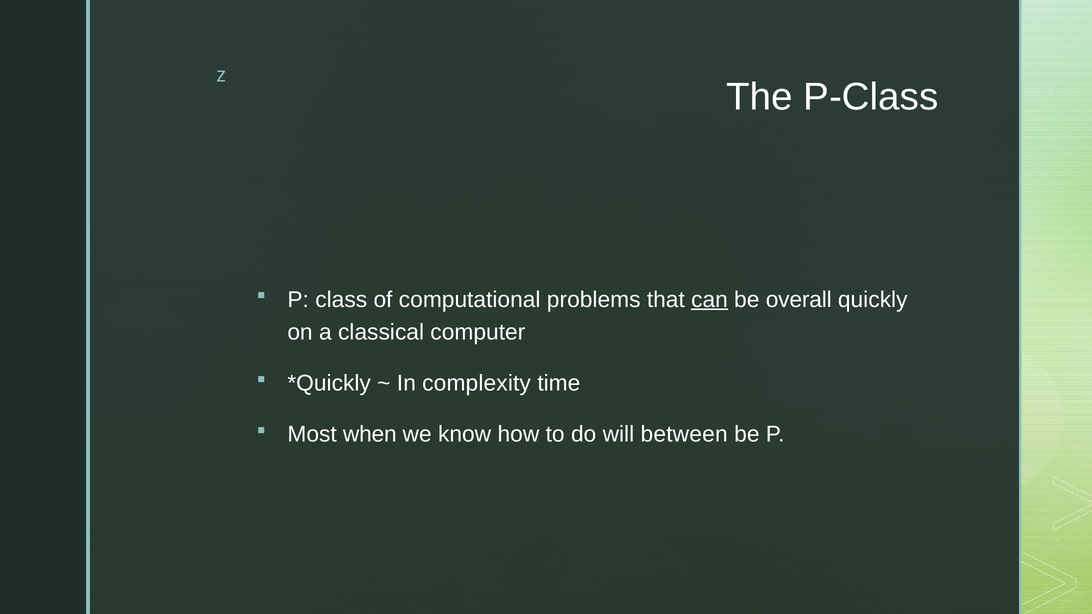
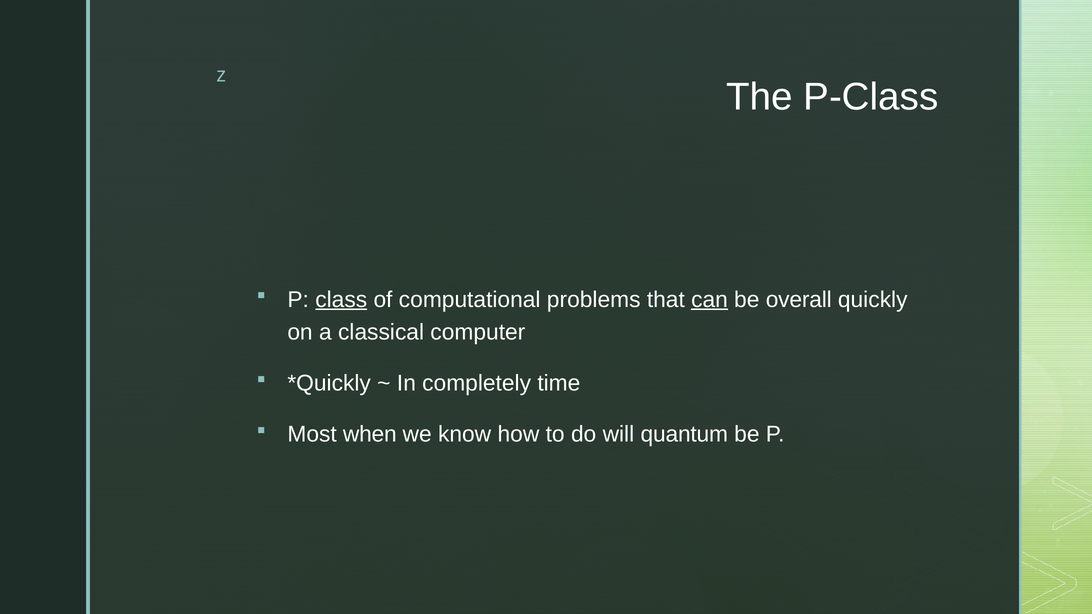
class underline: none -> present
complexity: complexity -> completely
between: between -> quantum
